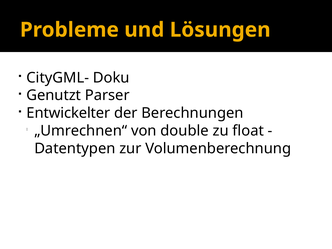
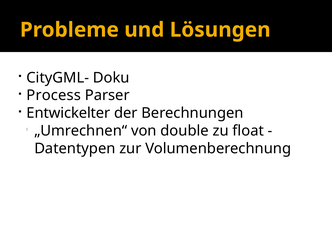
Genutzt: Genutzt -> Process
